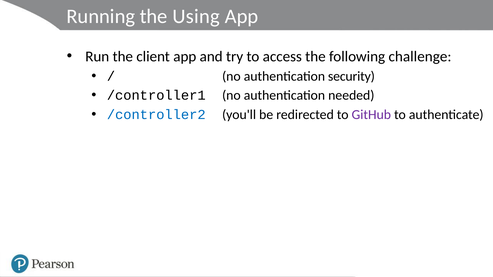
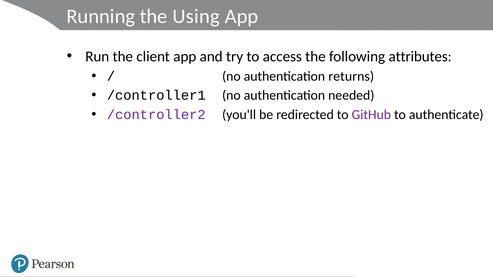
challenge: challenge -> attributes
security: security -> returns
/controller2 colour: blue -> purple
